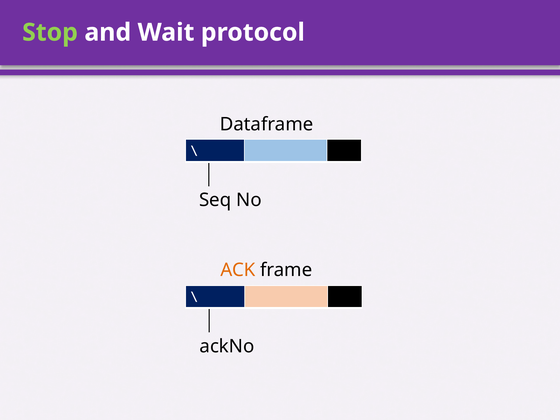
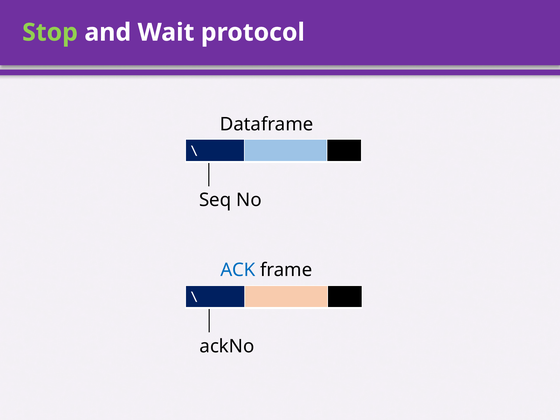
ACK colour: orange -> blue
